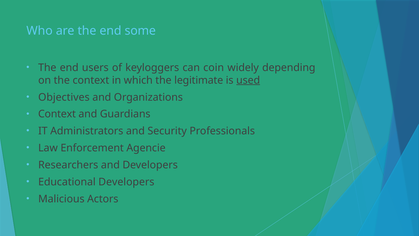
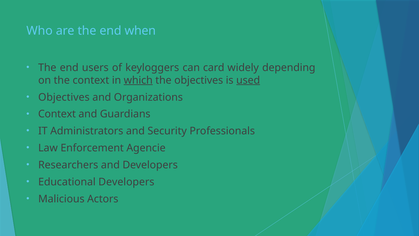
some: some -> when
coin: coin -> card
which underline: none -> present
the legitimate: legitimate -> objectives
